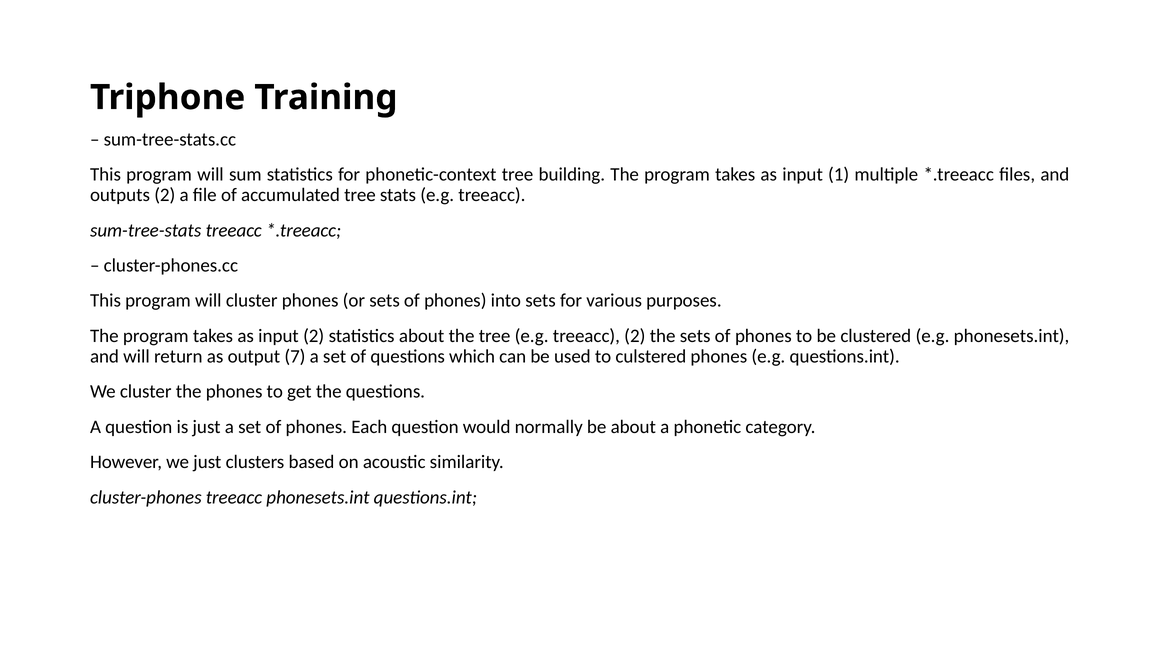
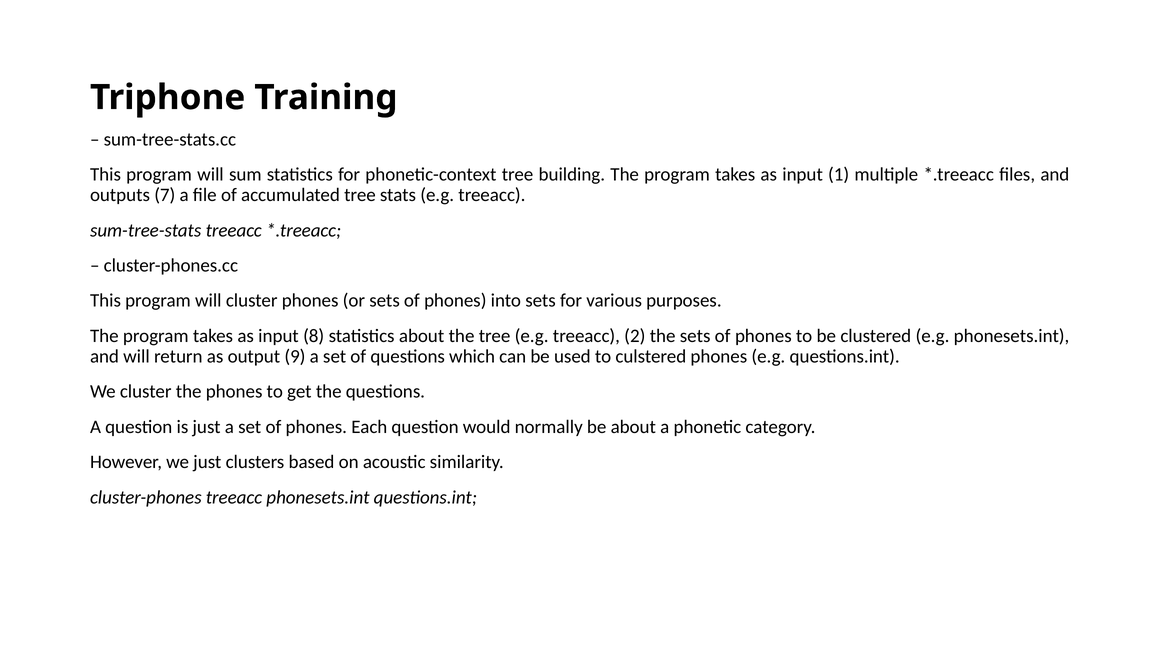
outputs 2: 2 -> 7
input 2: 2 -> 8
7: 7 -> 9
